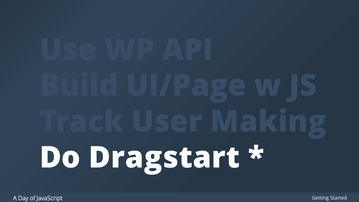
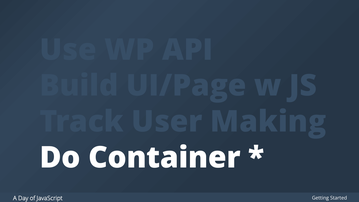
Dragstart: Dragstart -> Container
